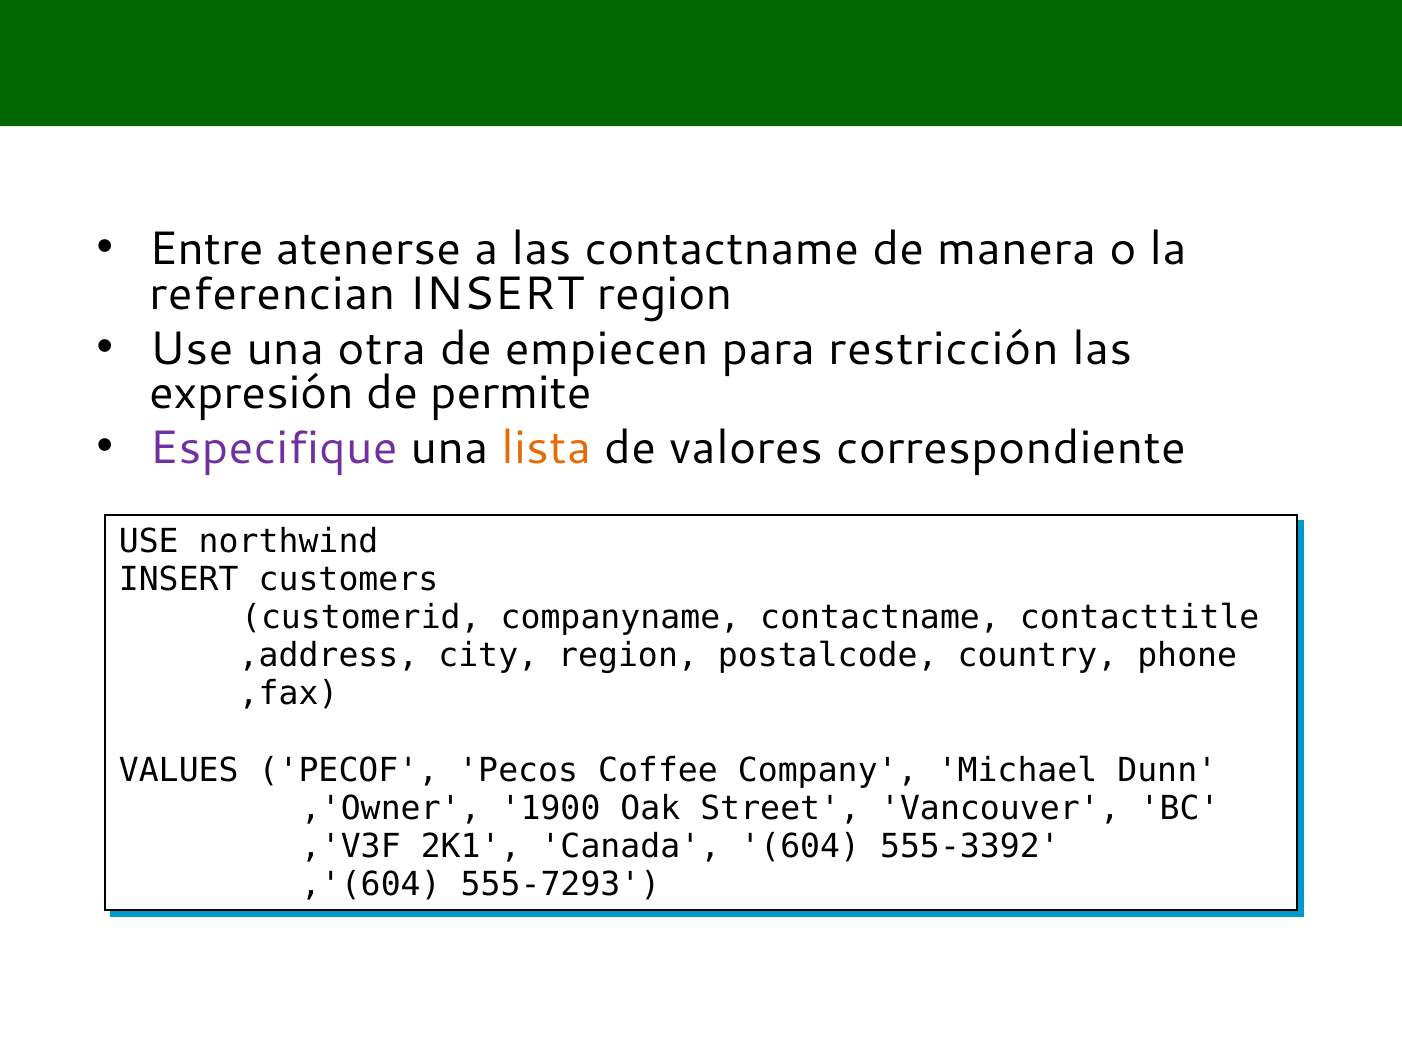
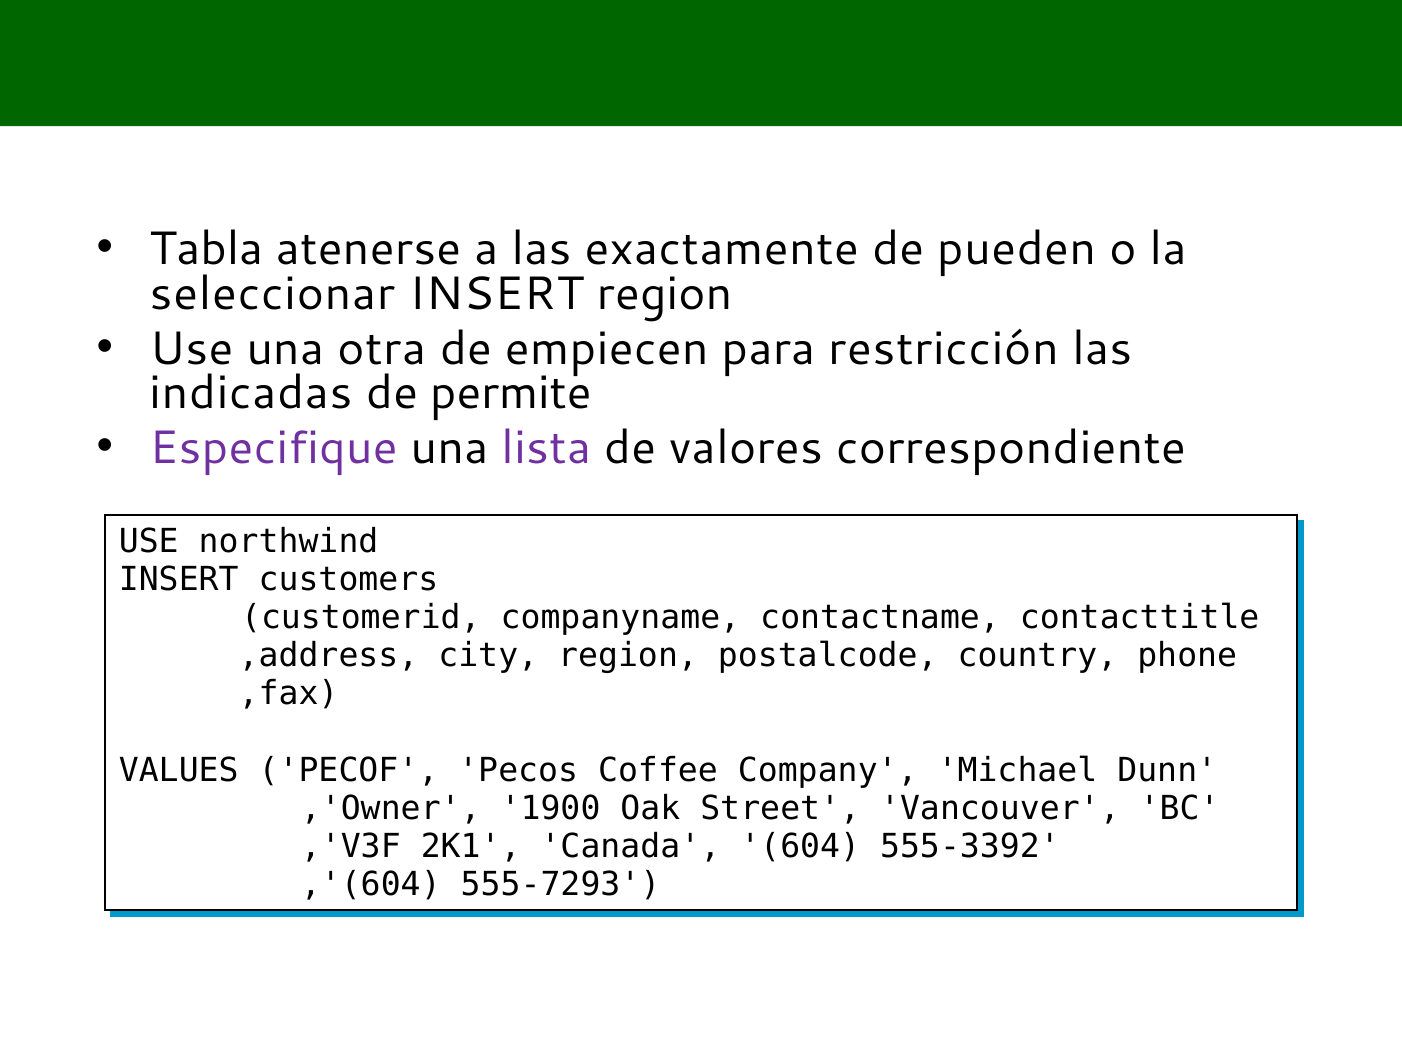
Entre: Entre -> Tabla
las contactname: contactname -> exactamente
manera: manera -> pueden
referencian: referencian -> seleccionar
expresión: expresión -> indicadas
lista colour: orange -> purple
